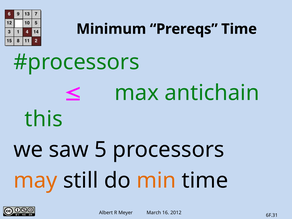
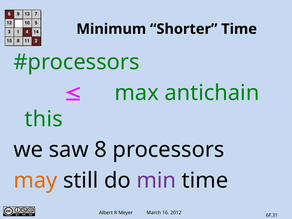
Prereqs: Prereqs -> Shorter
5: 5 -> 8
min colour: orange -> purple
